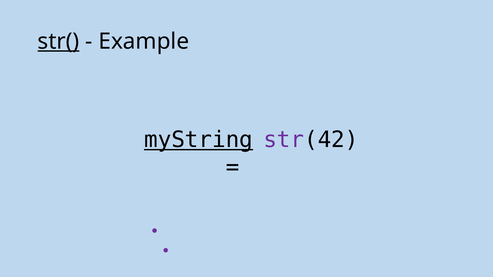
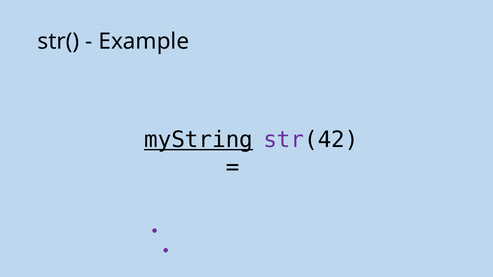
str( underline: present -> none
